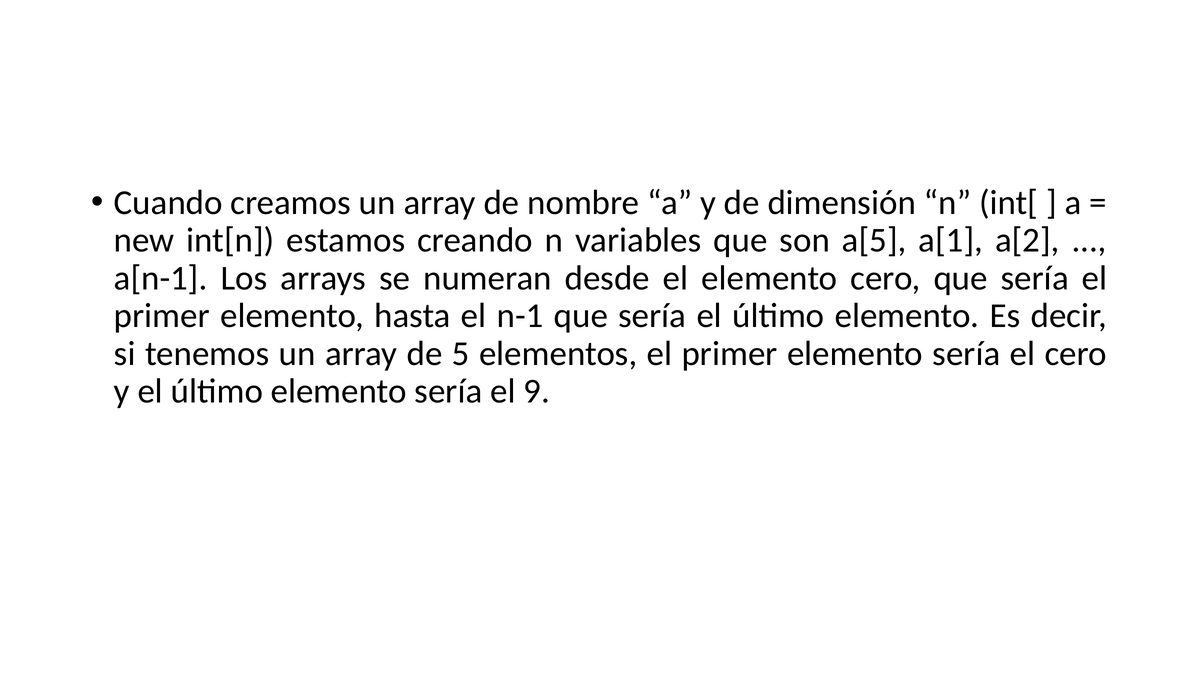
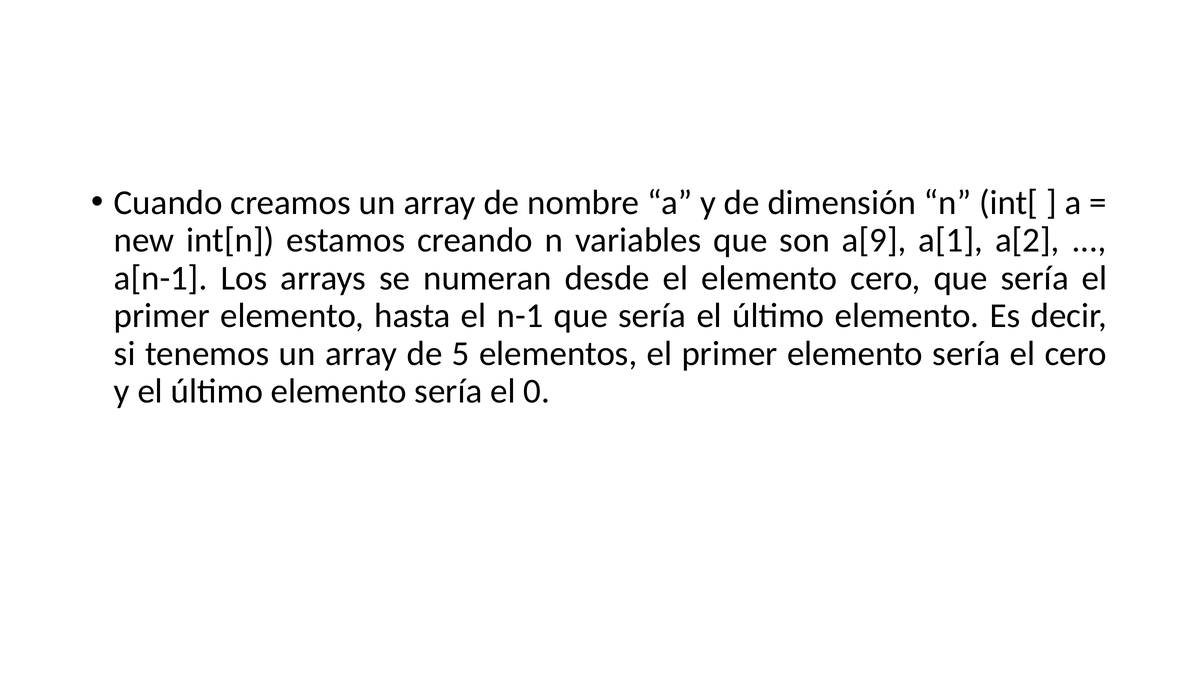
a[5: a[5 -> a[9
9: 9 -> 0
